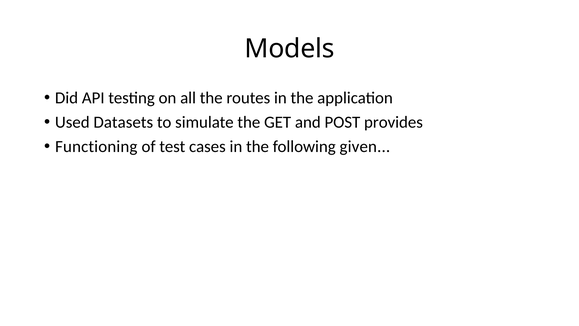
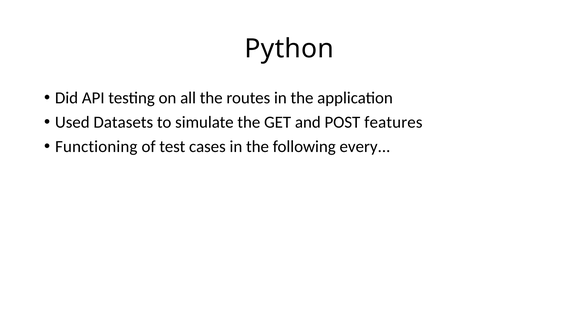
Models: Models -> Python
provides: provides -> features
given: given -> every
